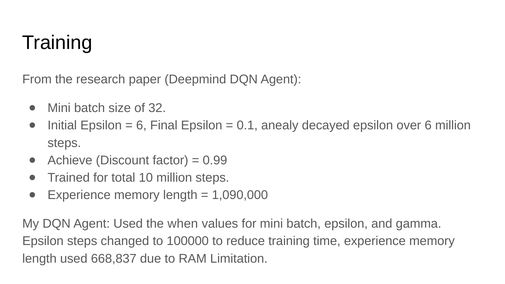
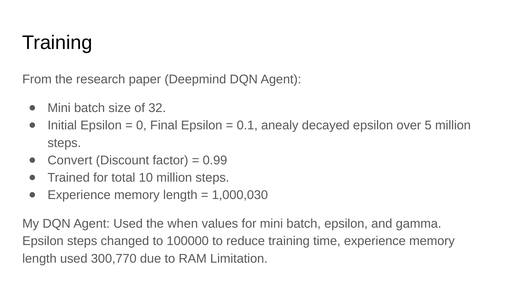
6 at (141, 125): 6 -> 0
over 6: 6 -> 5
Achieve: Achieve -> Convert
1,090,000: 1,090,000 -> 1,000,030
668,837: 668,837 -> 300,770
